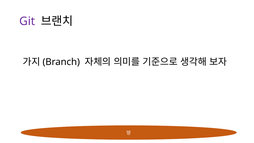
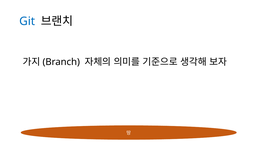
Git colour: purple -> blue
